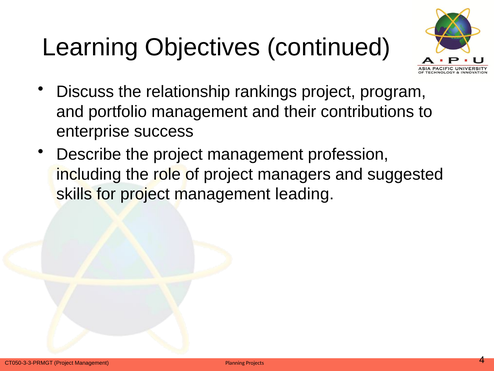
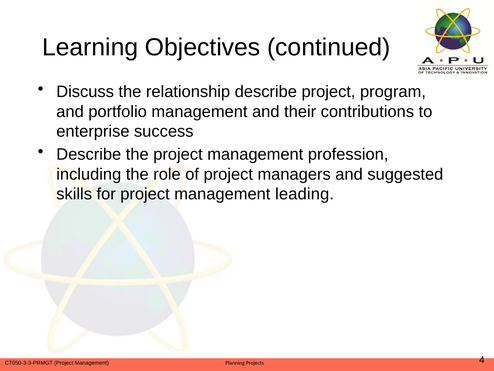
relationship rankings: rankings -> describe
